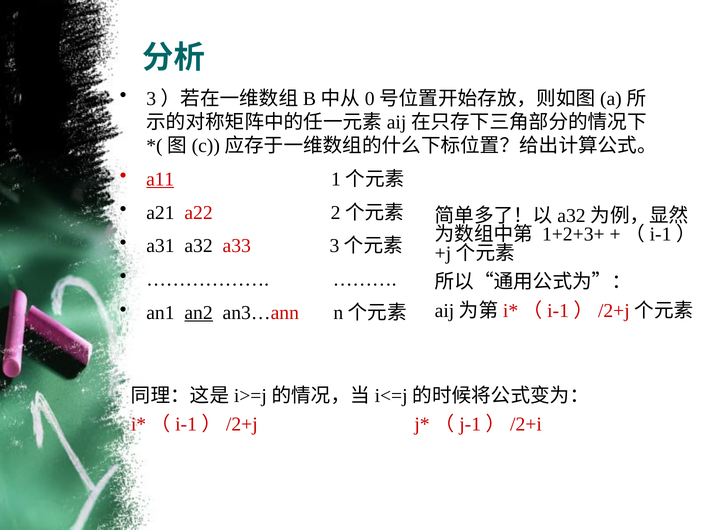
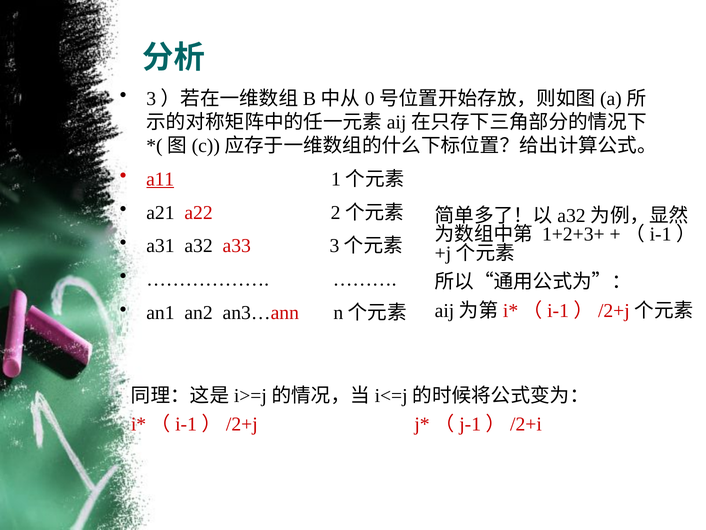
an2 underline: present -> none
